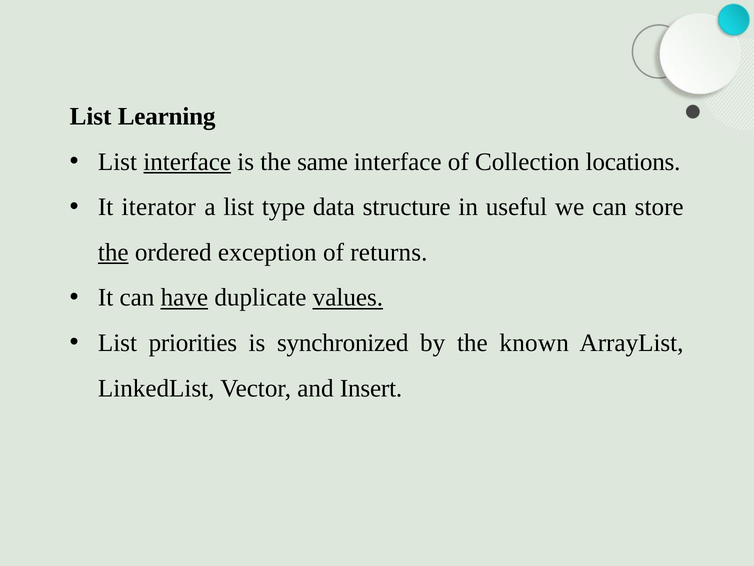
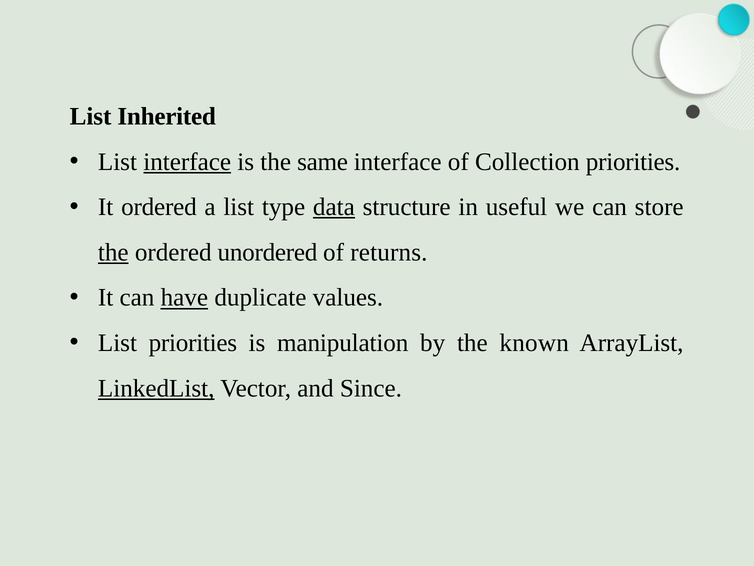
Learning: Learning -> Inherited
Collection locations: locations -> priorities
It iterator: iterator -> ordered
data underline: none -> present
exception: exception -> unordered
values underline: present -> none
synchronized: synchronized -> manipulation
LinkedList underline: none -> present
Insert: Insert -> Since
